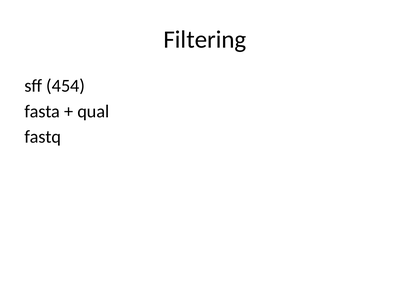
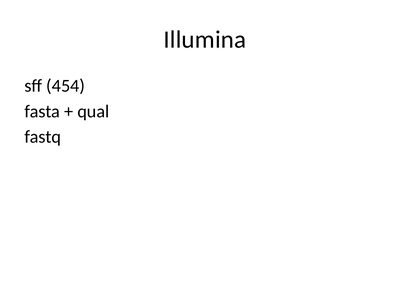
Filtering: Filtering -> Illumina
